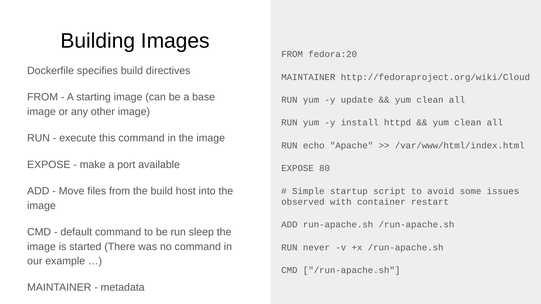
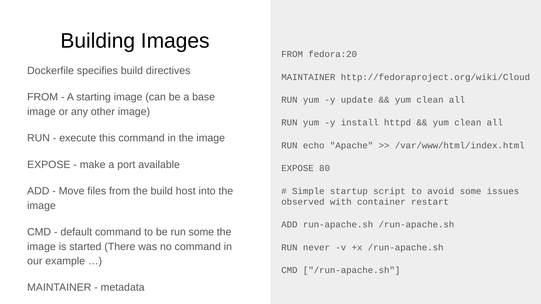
run sleep: sleep -> some
